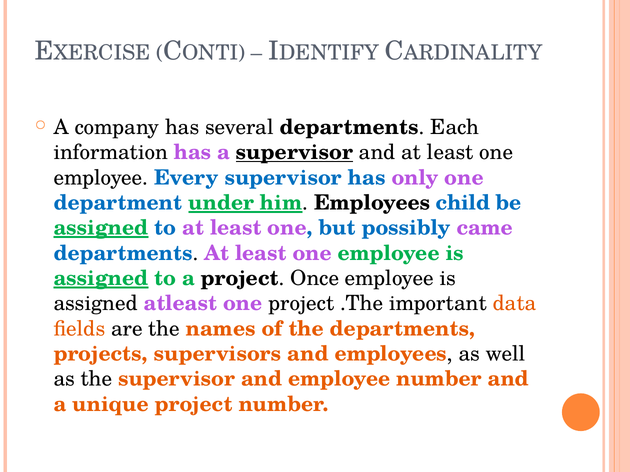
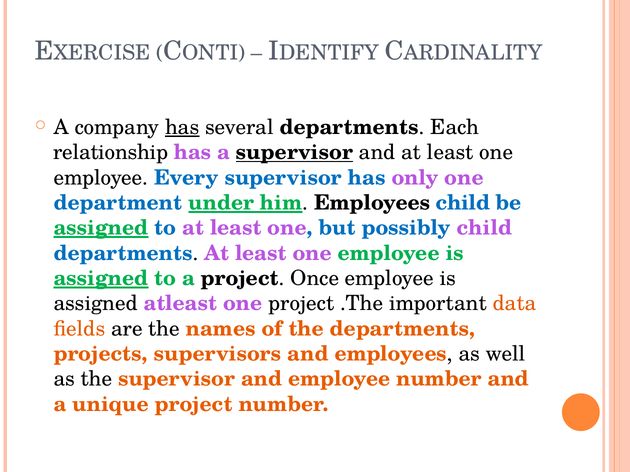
has at (182, 127) underline: none -> present
information: information -> relationship
possibly came: came -> child
